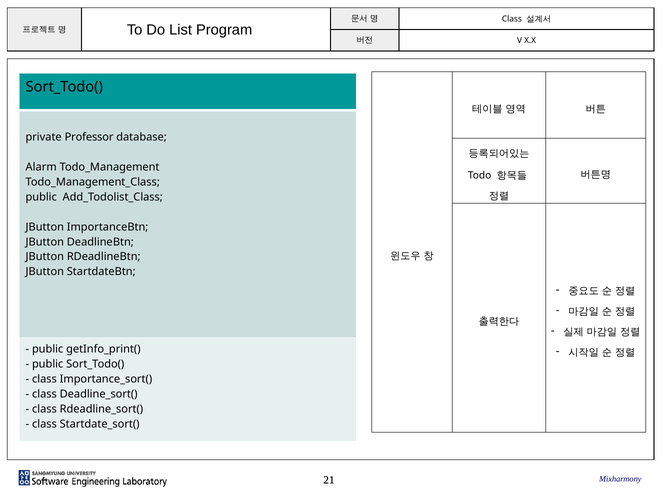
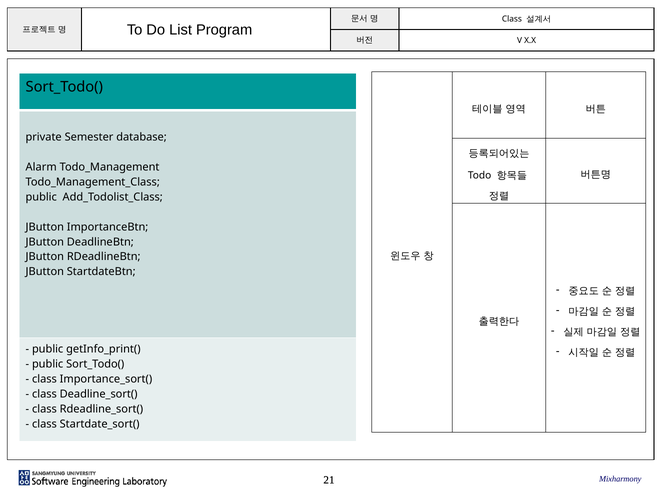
Professor: Professor -> Semester
